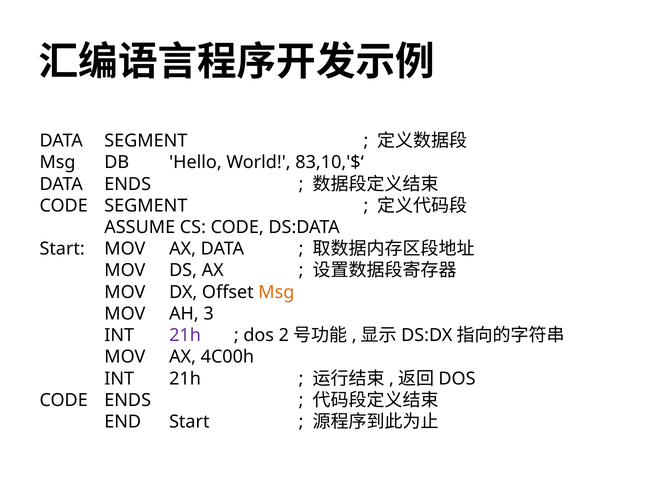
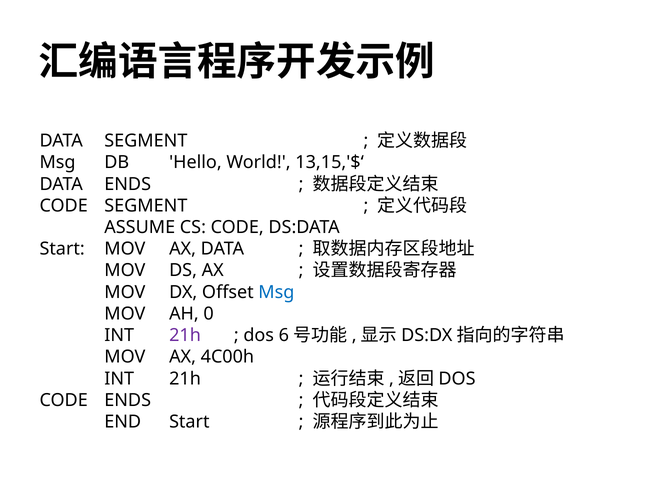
83,10,'$‘: 83,10,'$‘ -> 13,15,'$‘
Msg at (276, 292) colour: orange -> blue
3: 3 -> 0
2: 2 -> 6
